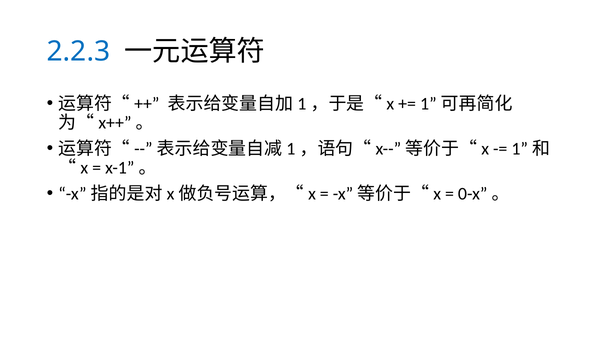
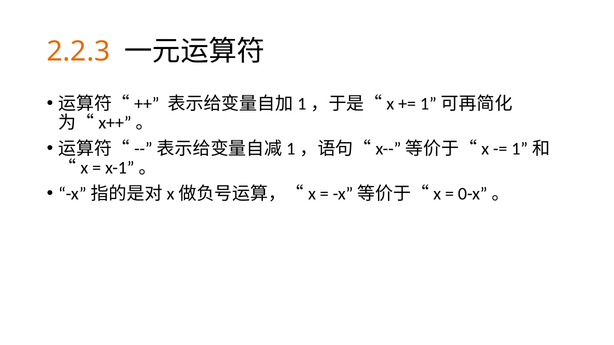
2.2.3 colour: blue -> orange
